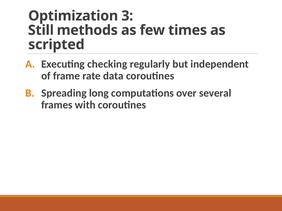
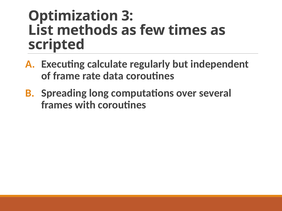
Still: Still -> List
checking: checking -> calculate
